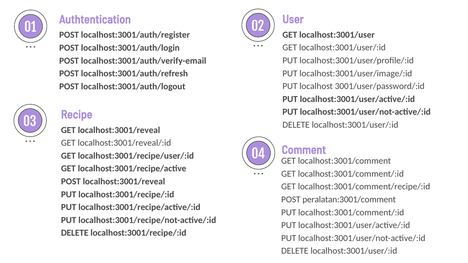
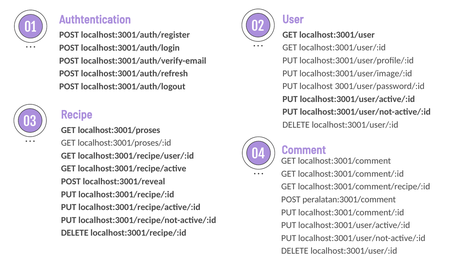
GET localhost:3001/reveal: localhost:3001/reveal -> localhost:3001/proses
localhost:3001/reveal/:id: localhost:3001/reveal/:id -> localhost:3001/proses/:id
